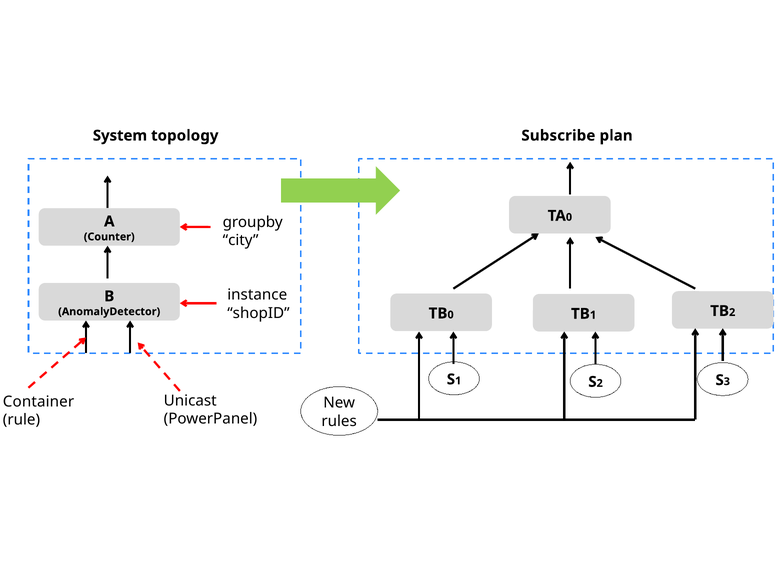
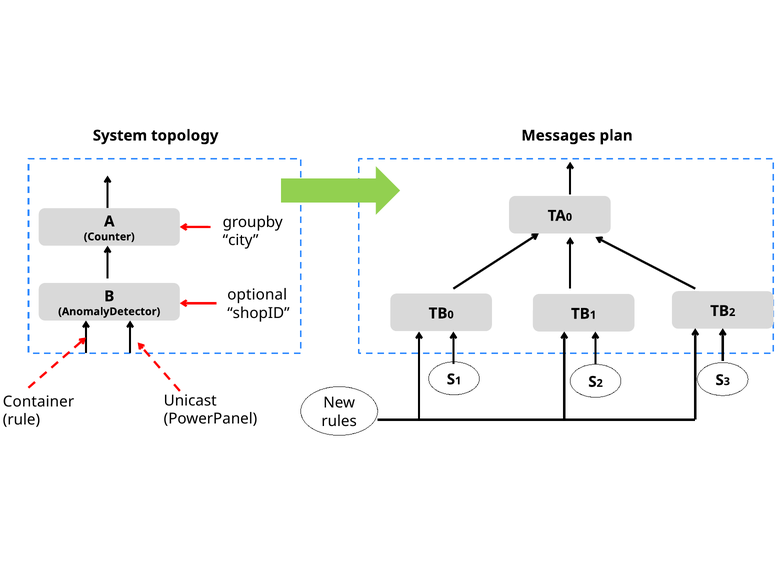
Subscribe: Subscribe -> Messages
instance: instance -> optional
